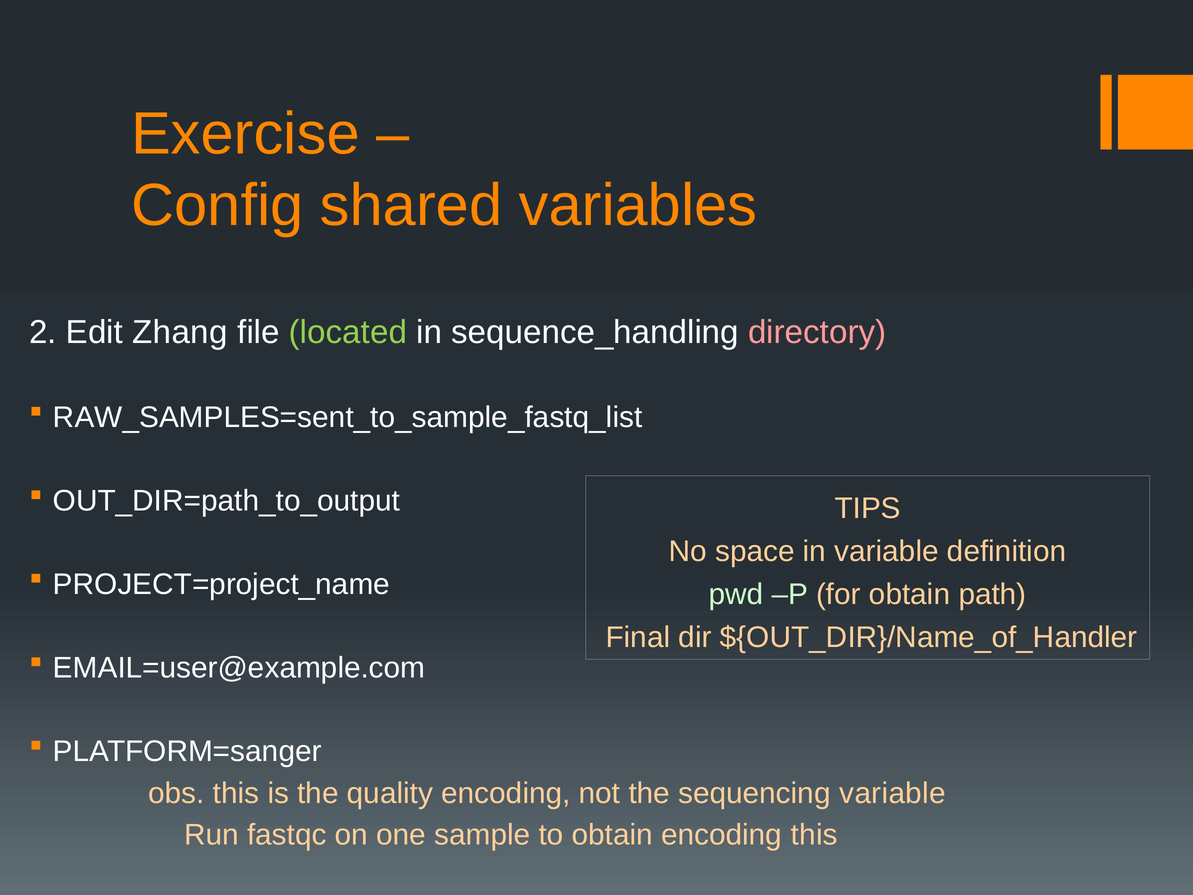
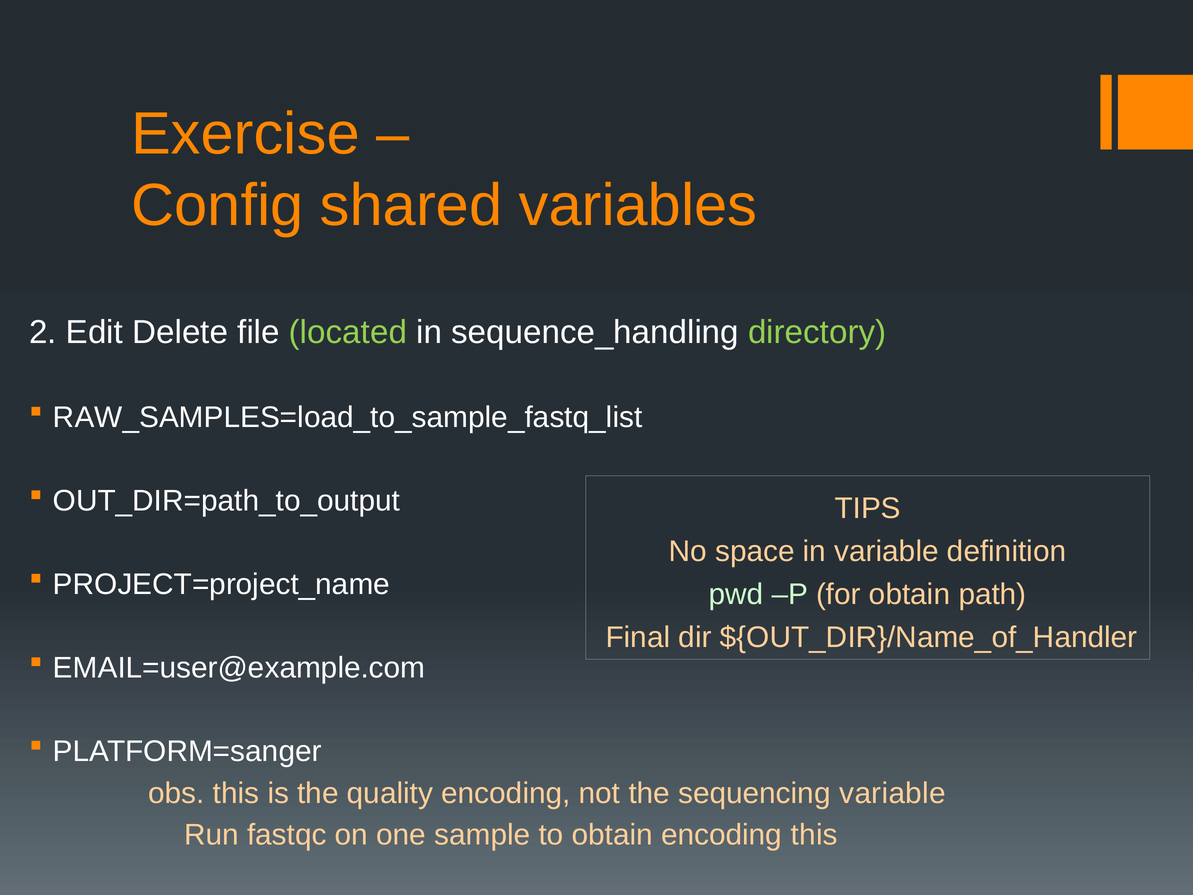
Zhang: Zhang -> Delete
directory colour: pink -> light green
RAW_SAMPLES=sent_to_sample_fastq_list: RAW_SAMPLES=sent_to_sample_fastq_list -> RAW_SAMPLES=load_to_sample_fastq_list
